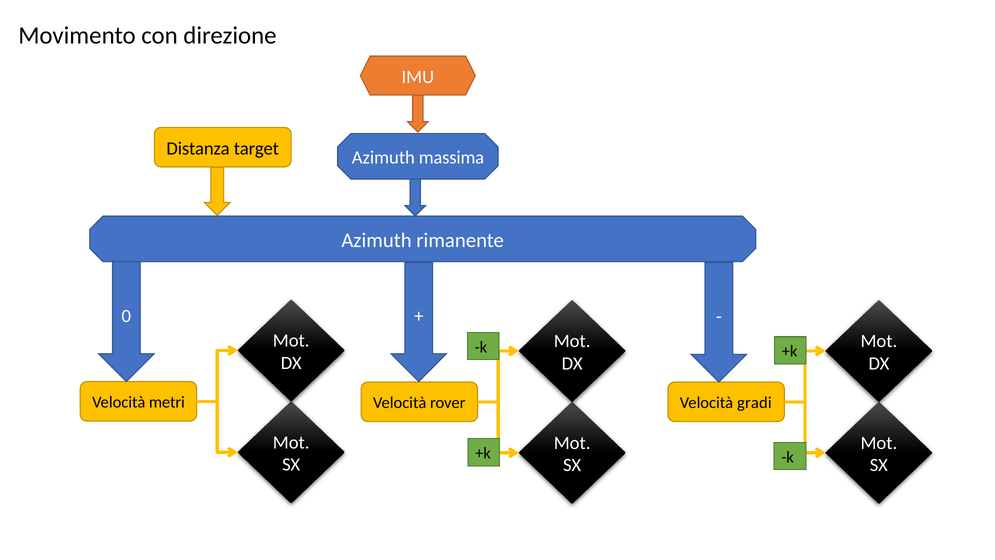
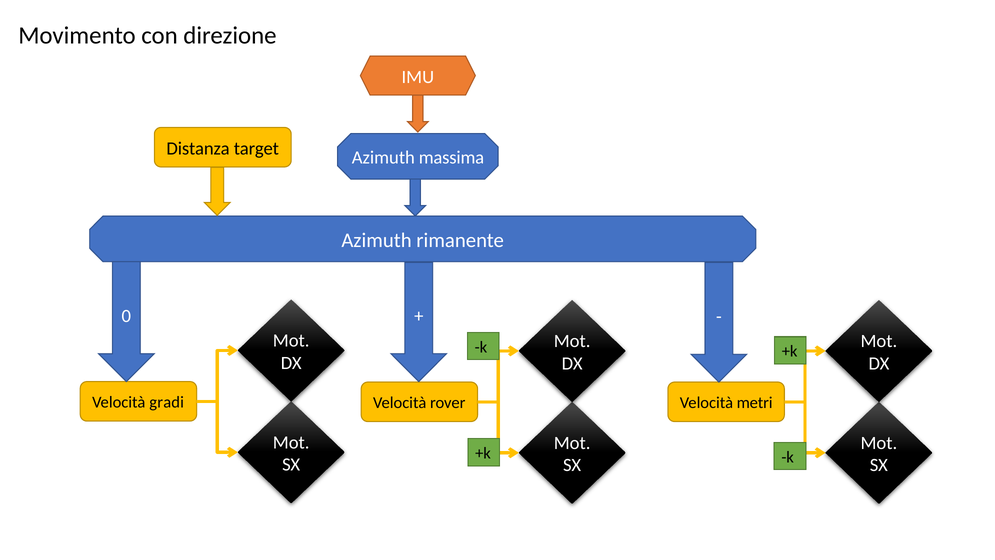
metri: metri -> gradi
gradi: gradi -> metri
